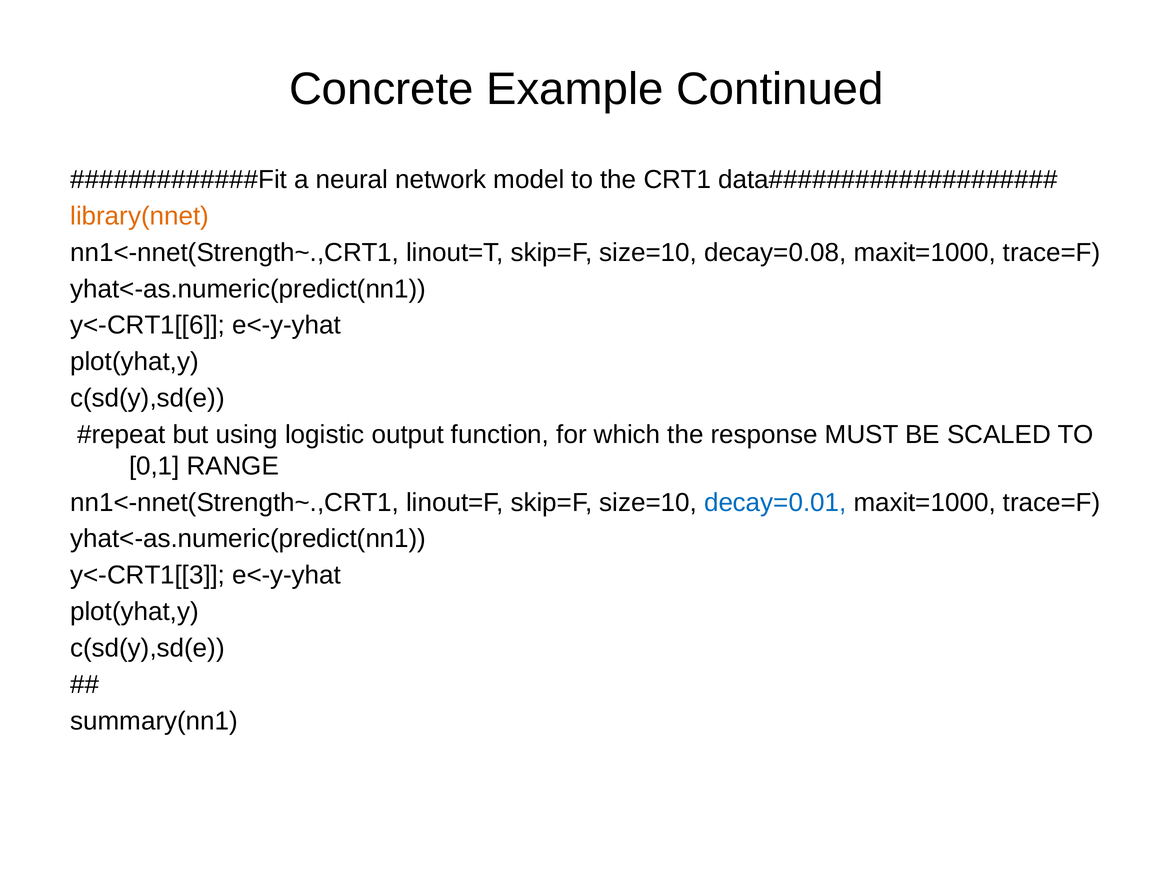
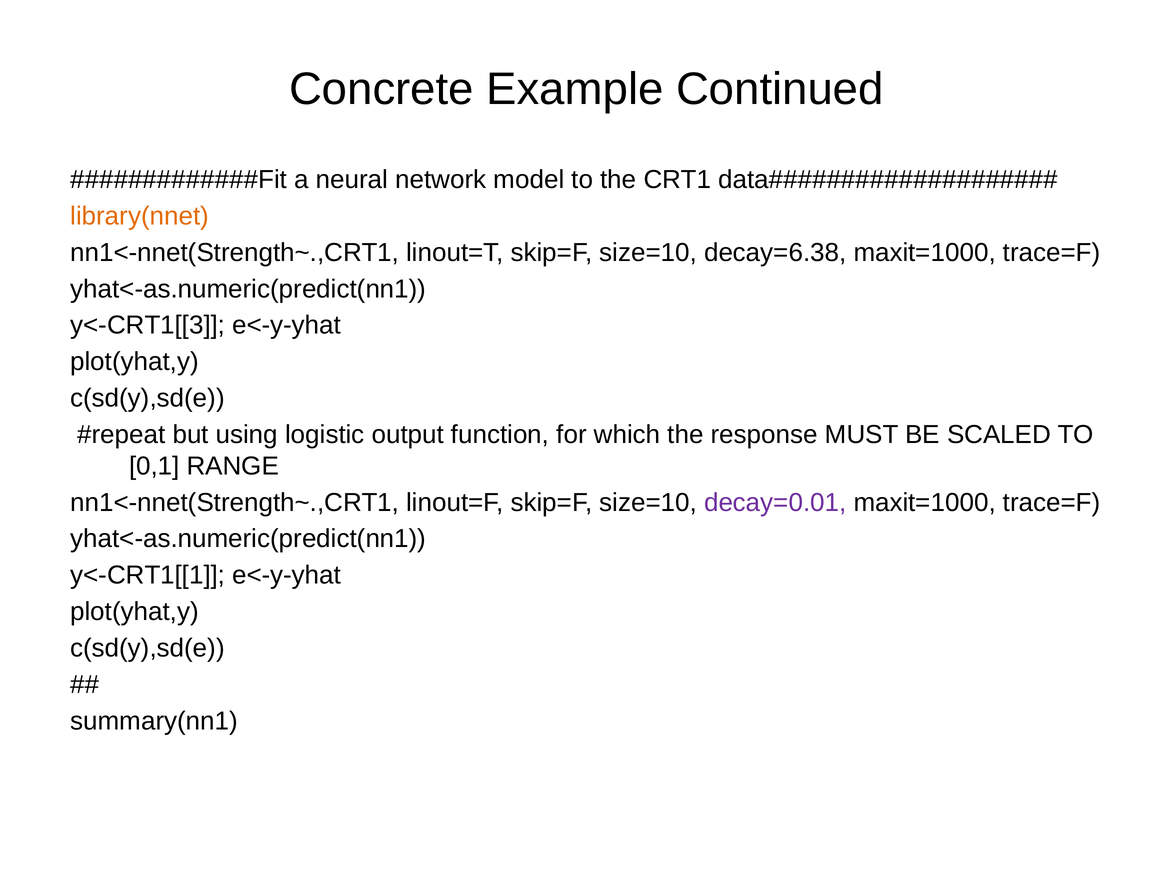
decay=0.08: decay=0.08 -> decay=6.38
y<-CRT1[[6: y<-CRT1[[6 -> y<-CRT1[[3
decay=0.01 colour: blue -> purple
y<-CRT1[[3: y<-CRT1[[3 -> y<-CRT1[[1
